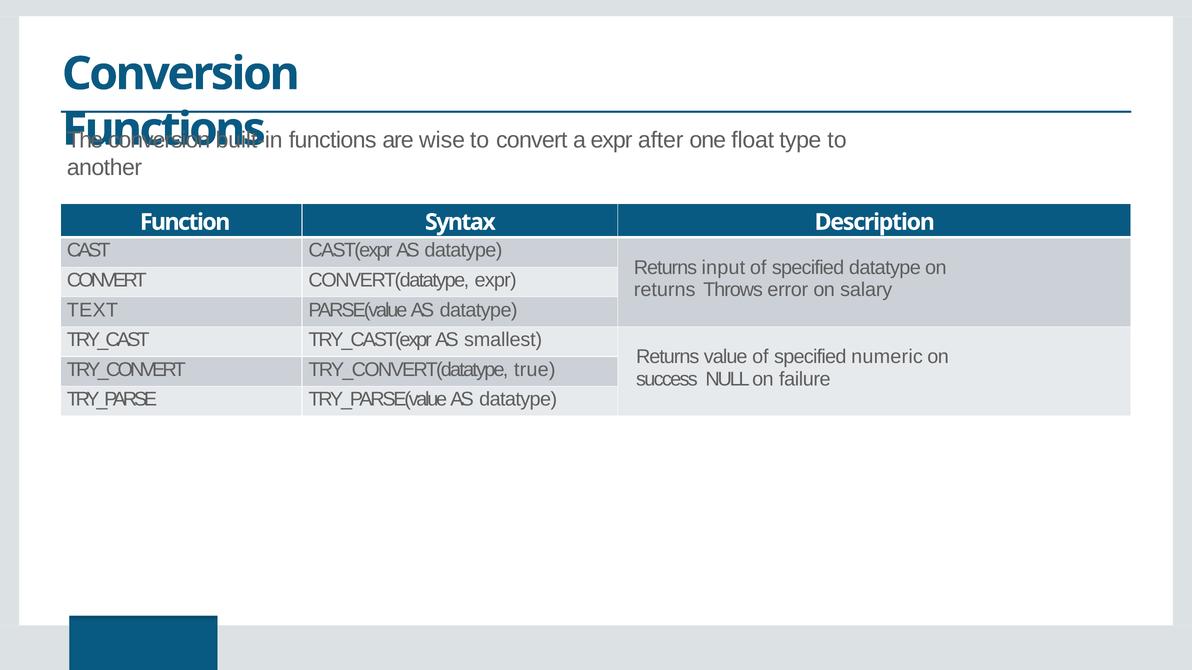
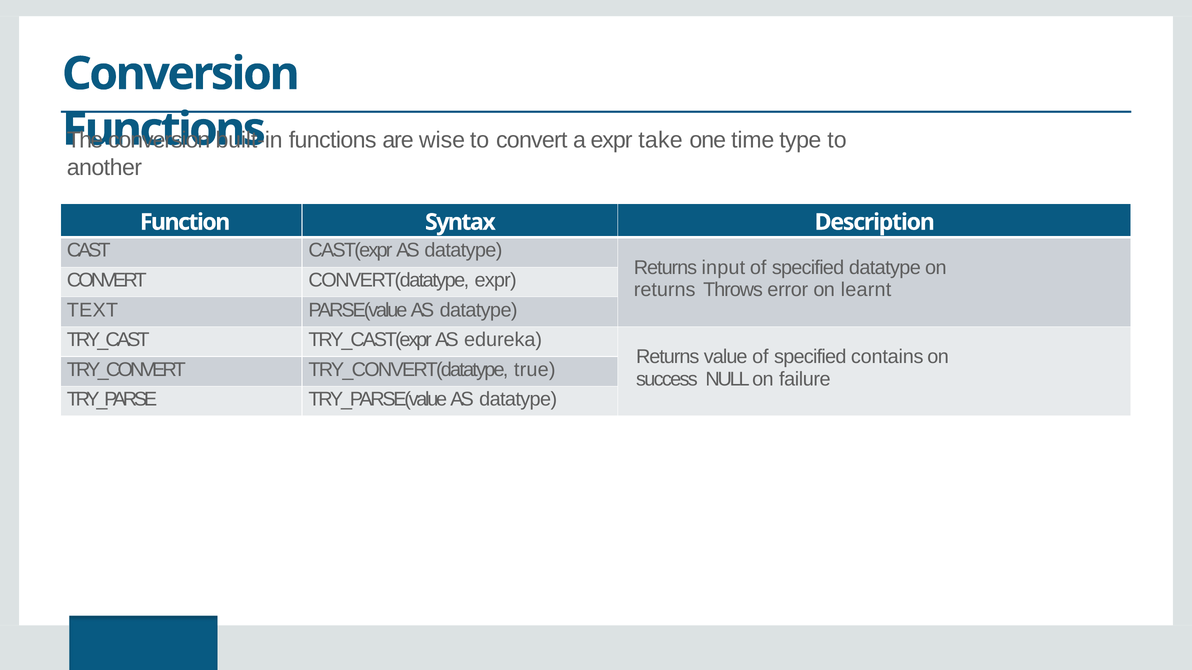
after: after -> take
float: float -> time
salary: salary -> learnt
smallest: smallest -> edureka
numeric: numeric -> contains
